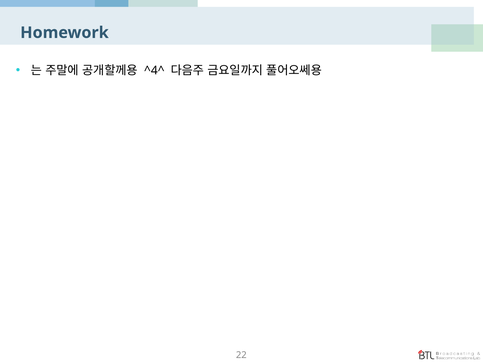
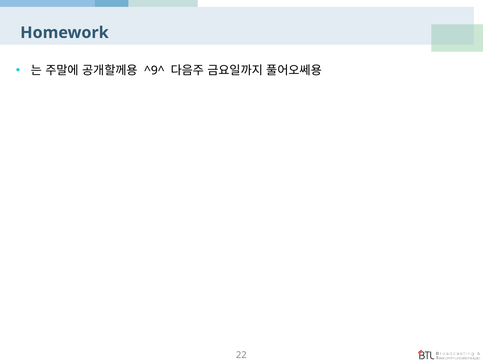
^4^: ^4^ -> ^9^
